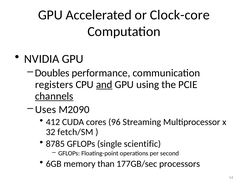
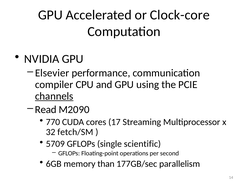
Doubles: Doubles -> Elsevier
registers: registers -> compiler
and underline: present -> none
Uses: Uses -> Read
412: 412 -> 770
96: 96 -> 17
8785: 8785 -> 5709
processors: processors -> parallelism
